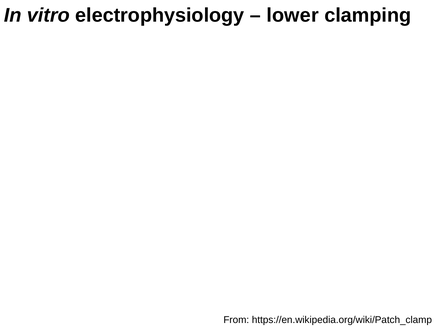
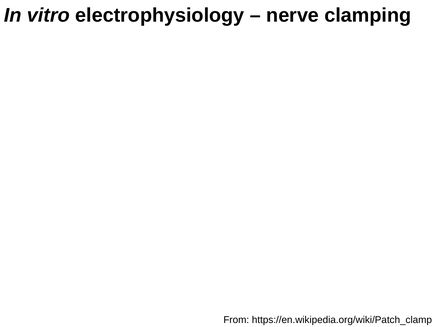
lower: lower -> nerve
